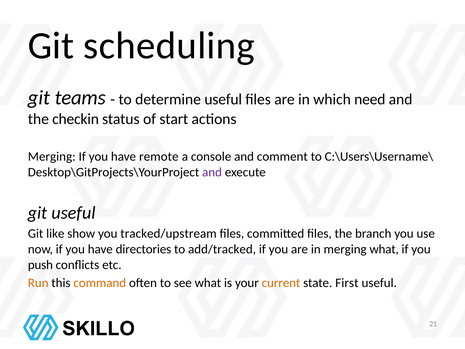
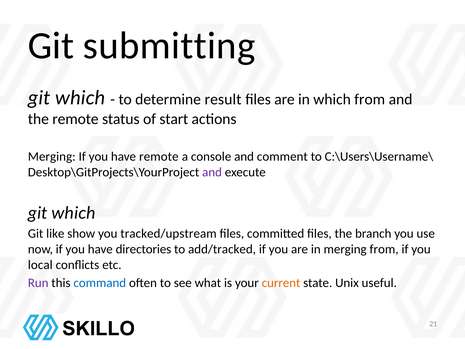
scheduling: scheduling -> submitting
teams at (80, 98): teams -> which
determine useful: useful -> result
which need: need -> from
the checkin: checkin -> remote
useful at (73, 213): useful -> which
merging what: what -> from
push: push -> local
Run colour: orange -> purple
command colour: orange -> blue
First: First -> Unix
